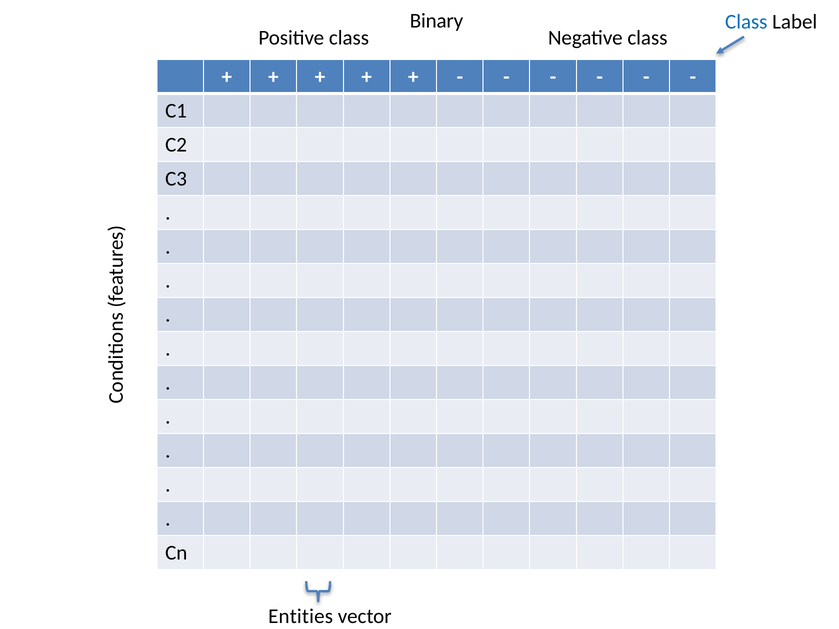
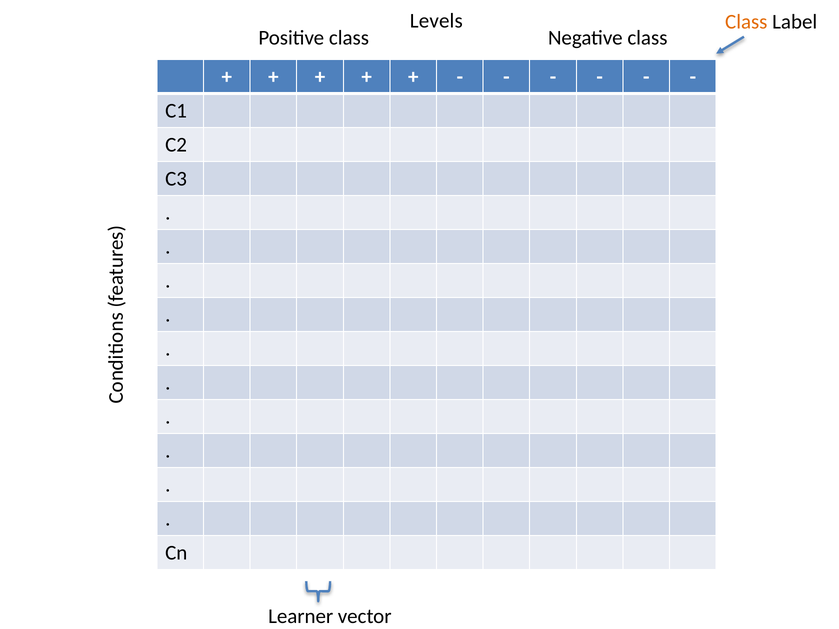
Binary: Binary -> Levels
Class at (746, 22) colour: blue -> orange
Entities: Entities -> Learner
